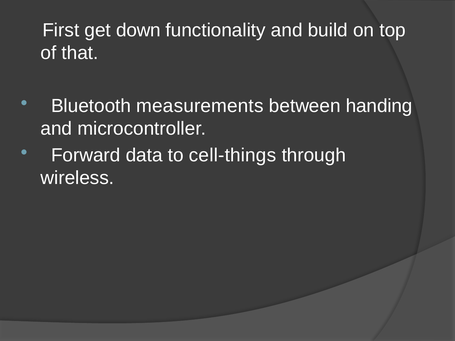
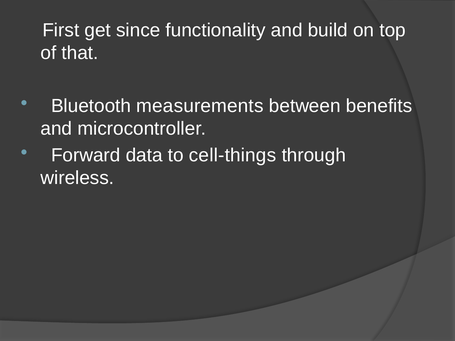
down: down -> since
handing: handing -> benefits
